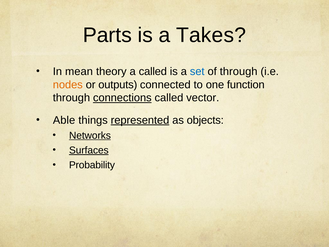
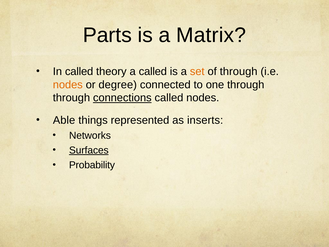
Takes: Takes -> Matrix
In mean: mean -> called
set colour: blue -> orange
outputs: outputs -> degree
one function: function -> through
called vector: vector -> nodes
represented underline: present -> none
objects: objects -> inserts
Networks underline: present -> none
